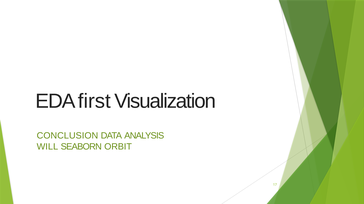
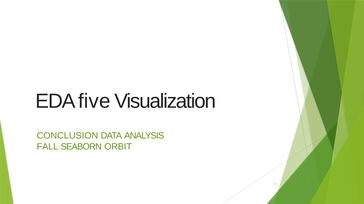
first: first -> five
WILL: WILL -> FALL
